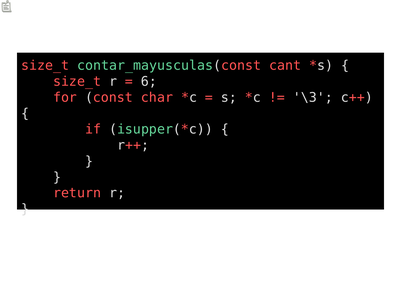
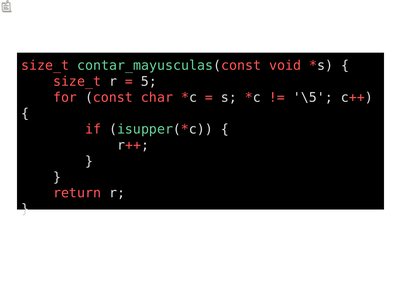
cant: cant -> void
6: 6 -> 5
\3: \3 -> \5
